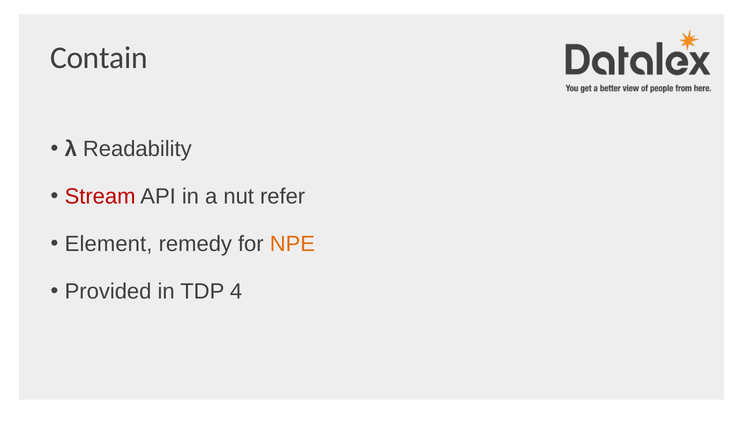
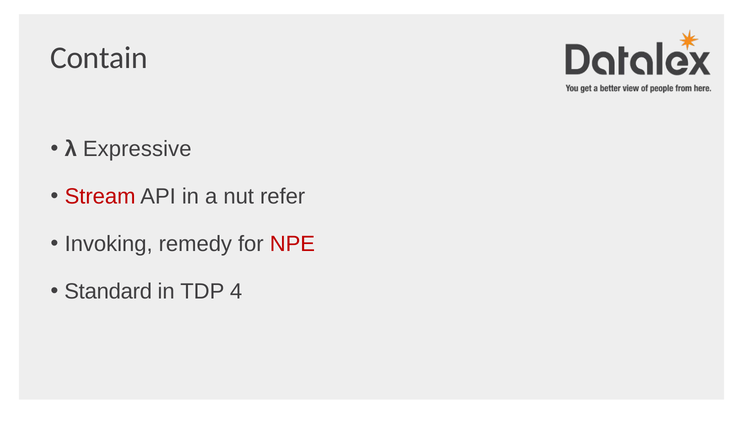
Readability: Readability -> Expressive
Element: Element -> Invoking
NPE colour: orange -> red
Provided: Provided -> Standard
